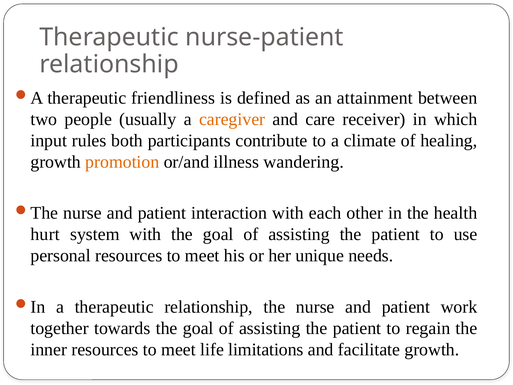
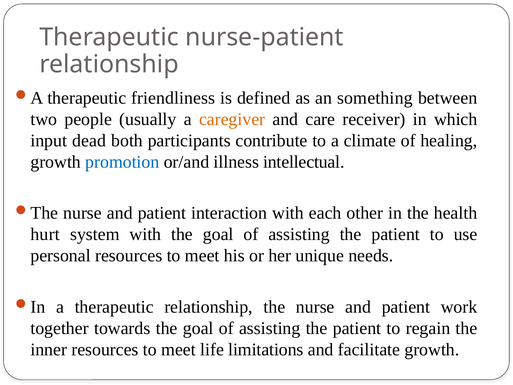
attainment: attainment -> something
rules: rules -> dead
promotion colour: orange -> blue
wandering: wandering -> intellectual
